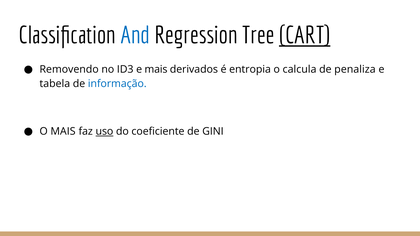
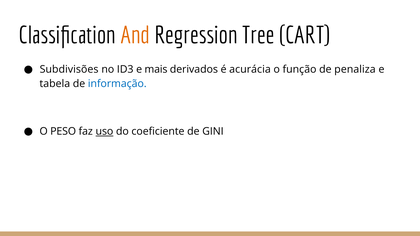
And colour: blue -> orange
CART underline: present -> none
Removendo: Removendo -> Subdivisões
entropia: entropia -> acurácia
calcula: calcula -> função
O MAIS: MAIS -> PESO
